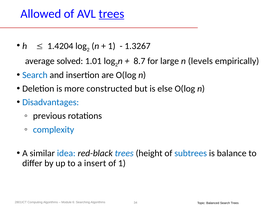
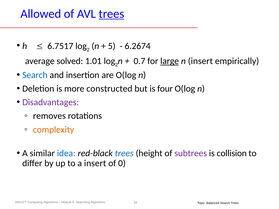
1.4204: 1.4204 -> 6.7517
1 at (112, 46): 1 -> 5
1.3267: 1.3267 -> 6.2674
8.7: 8.7 -> 0.7
large underline: none -> present
n levels: levels -> insert
else: else -> four
Disadvantages colour: blue -> purple
previous: previous -> removes
complexity colour: blue -> orange
subtrees colour: blue -> purple
balance: balance -> collision
of 1: 1 -> 0
